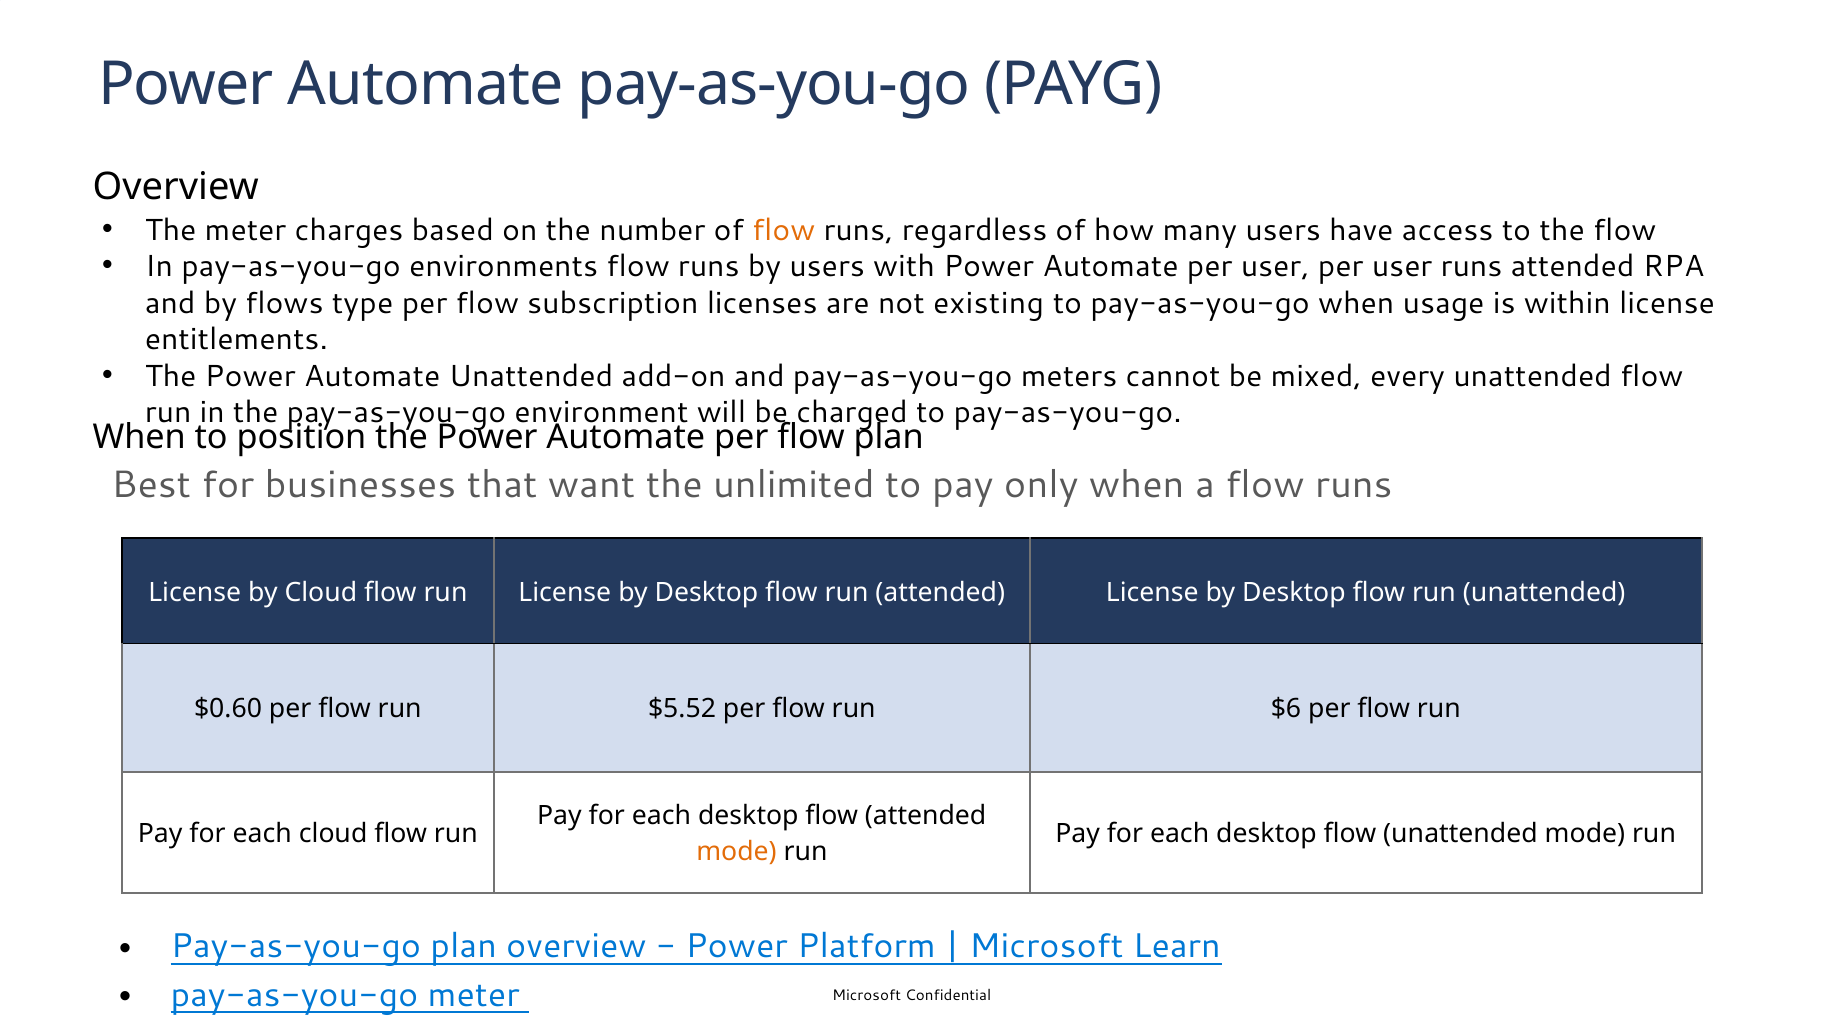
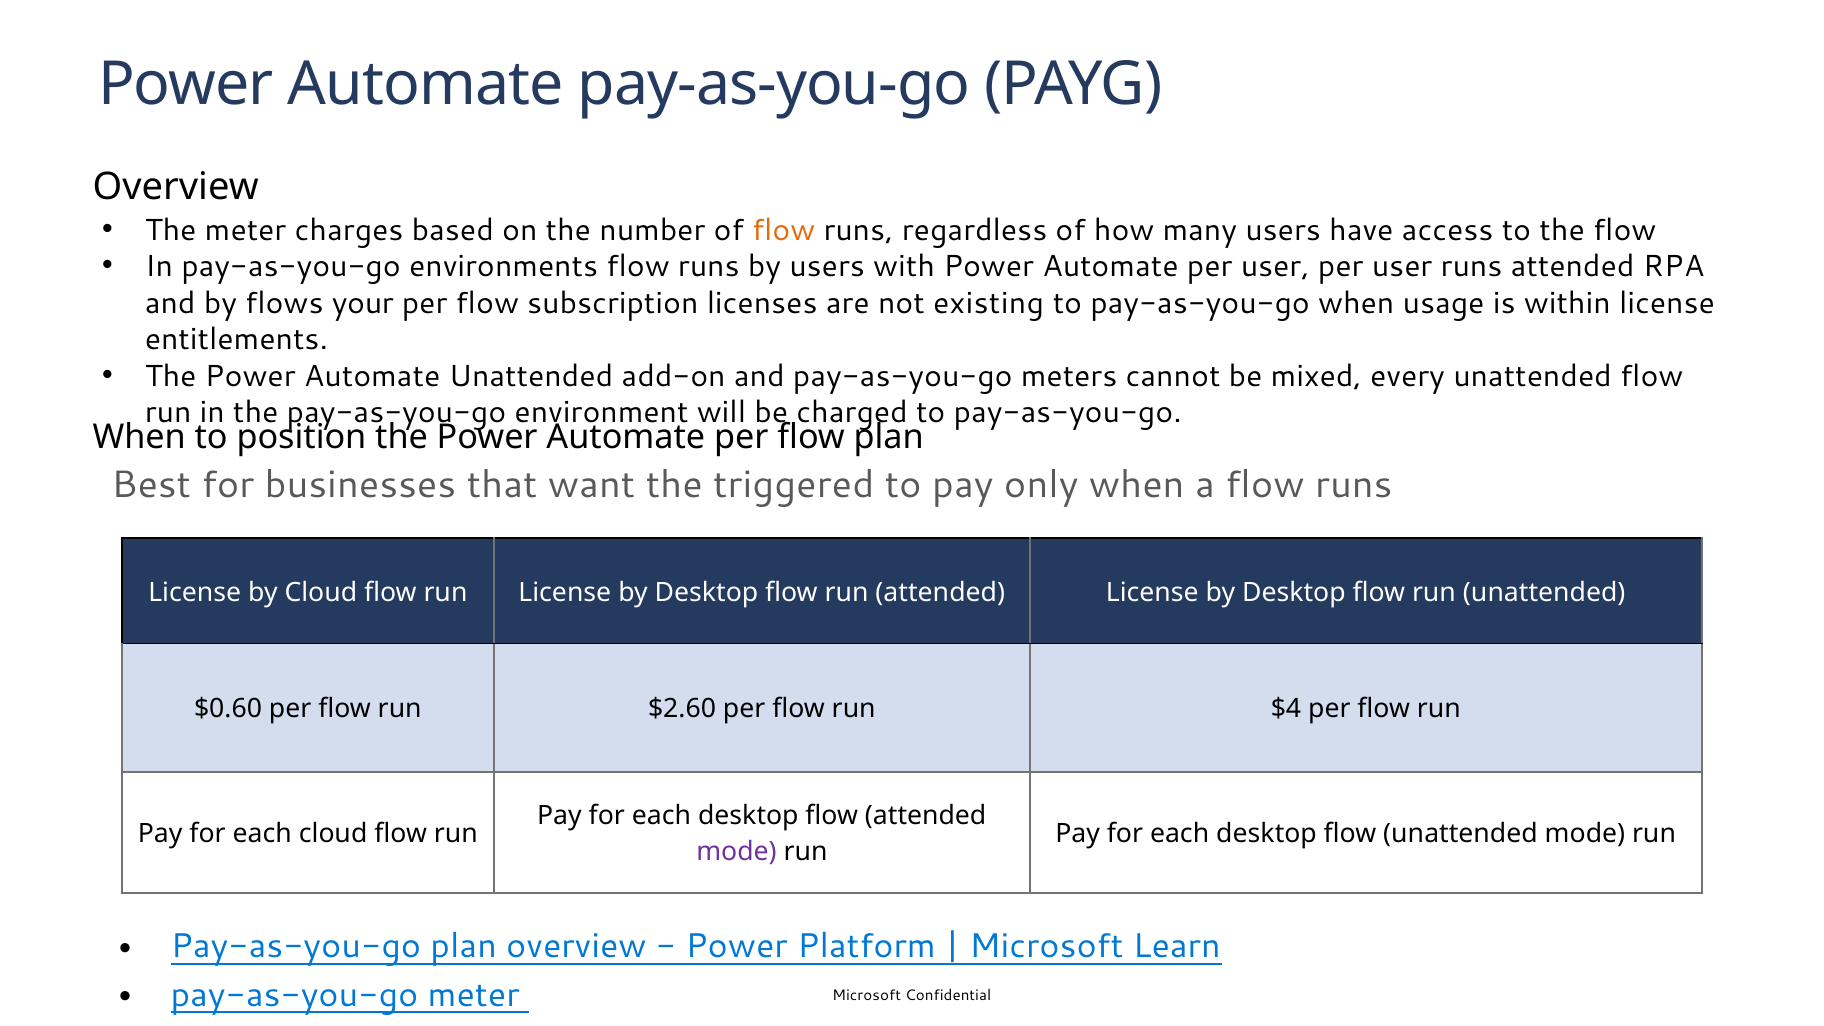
type: type -> your
unlimited: unlimited -> triggered
$5.52: $5.52 -> $2.60
$6: $6 -> $4
mode at (737, 852) colour: orange -> purple
